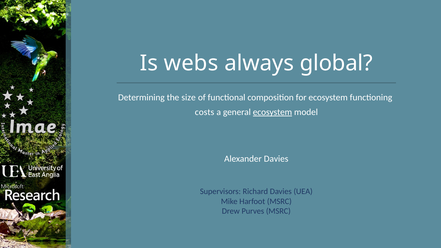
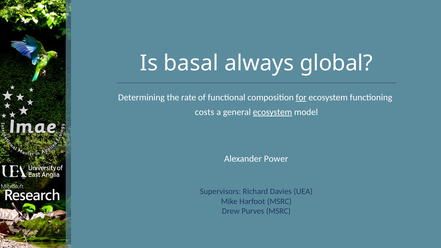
webs: webs -> basal
size: size -> rate
for underline: none -> present
Alexander Davies: Davies -> Power
